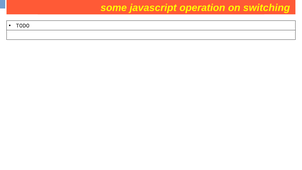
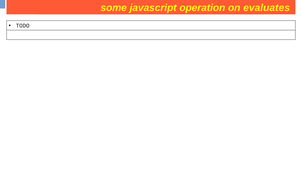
switching: switching -> evaluates
